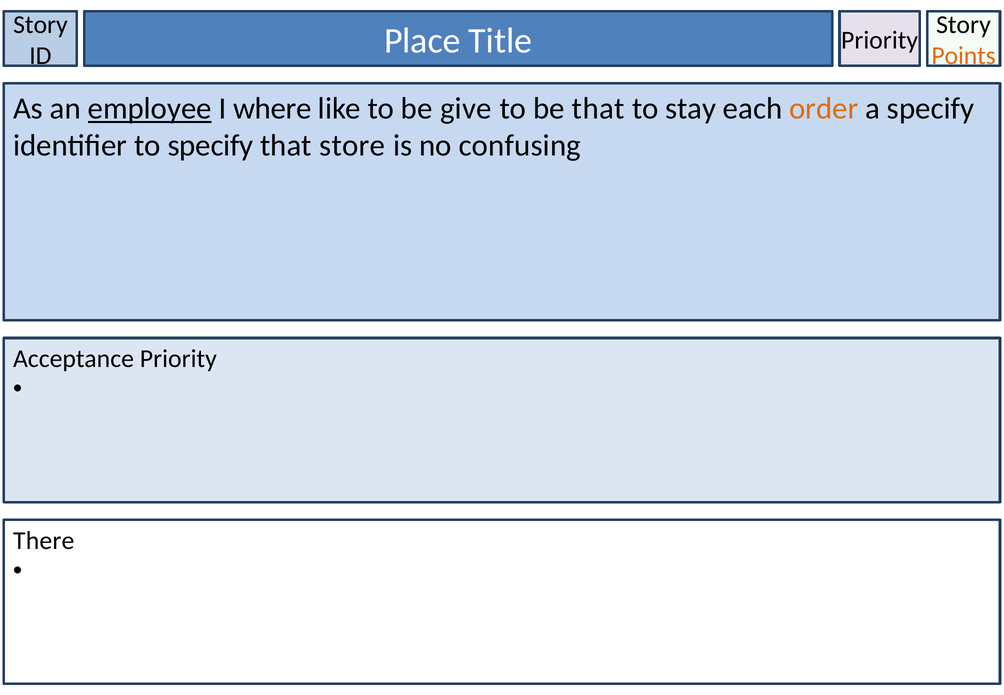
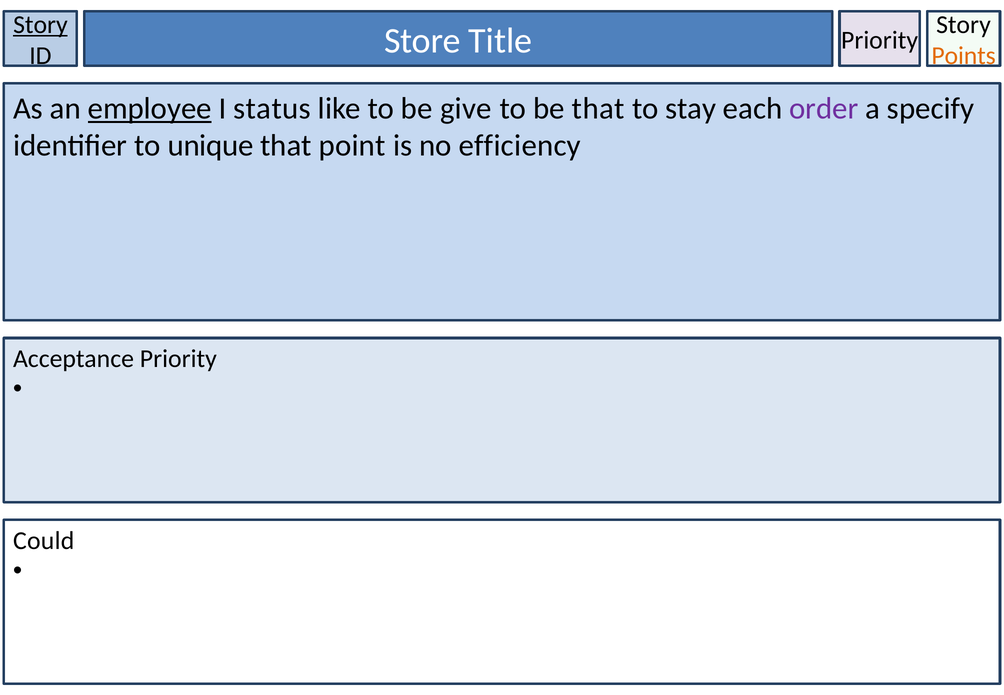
Story at (40, 25) underline: none -> present
Place: Place -> Store
where: where -> status
order colour: orange -> purple
to specify: specify -> unique
store: store -> point
confusing: confusing -> efficiency
There: There -> Could
